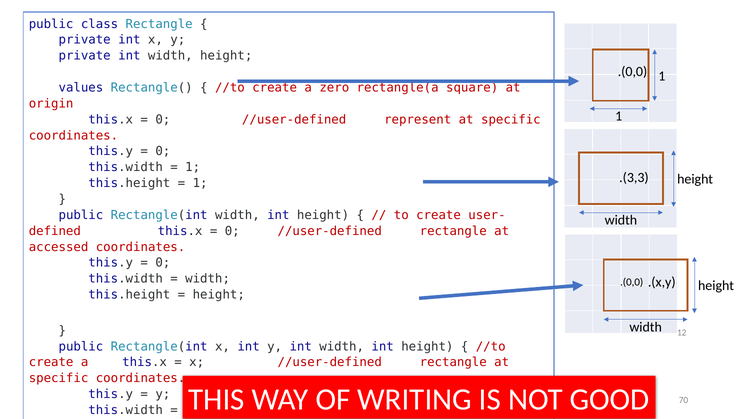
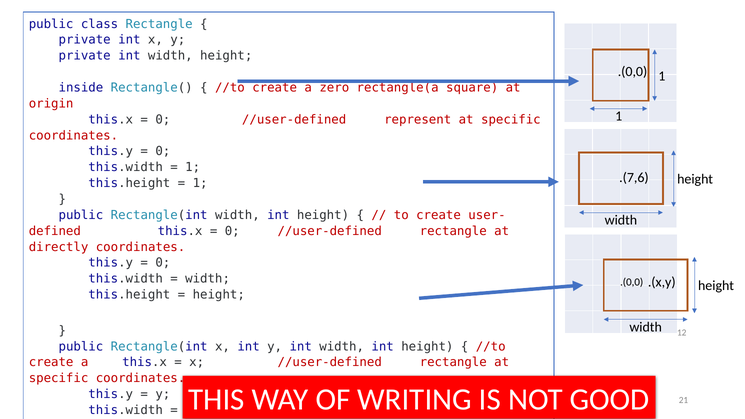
values: values -> inside
.(3,3: .(3,3 -> .(7,6
accessed: accessed -> directly
70: 70 -> 21
